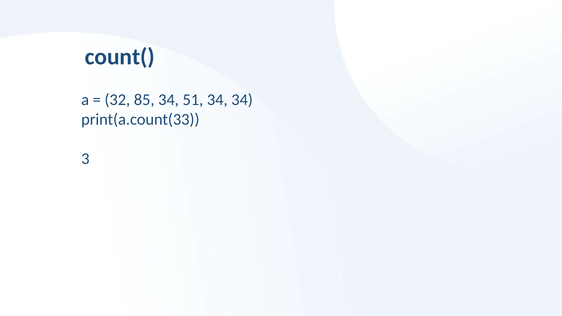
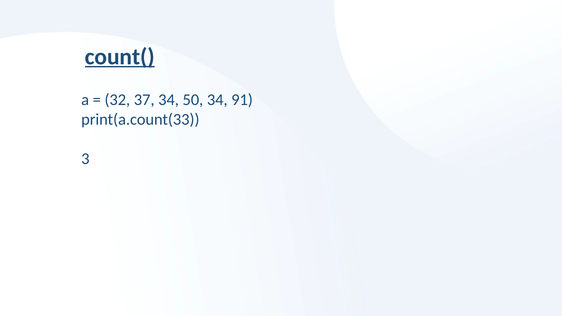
count( underline: none -> present
85: 85 -> 37
51: 51 -> 50
34 34: 34 -> 91
